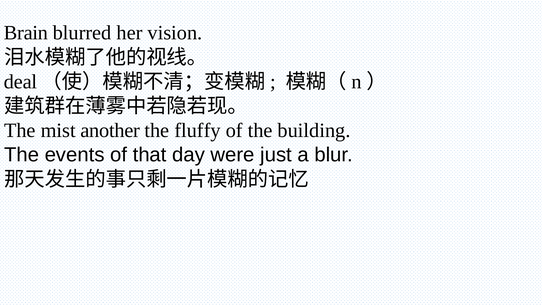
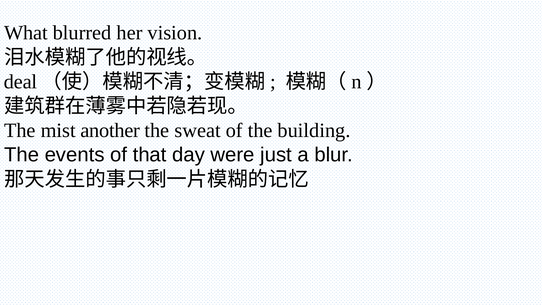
Brain: Brain -> What
fluffy: fluffy -> sweat
